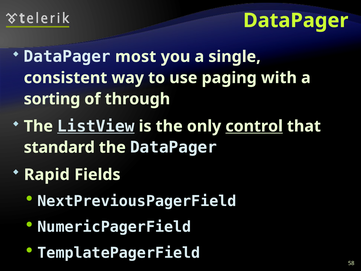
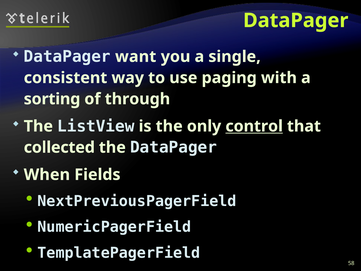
most: most -> want
ListView underline: present -> none
standard: standard -> collected
Rapid: Rapid -> When
